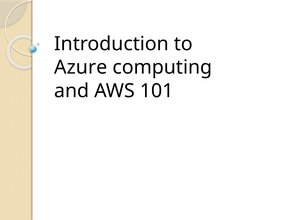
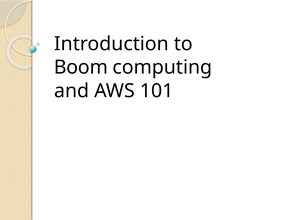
Azure: Azure -> Boom
